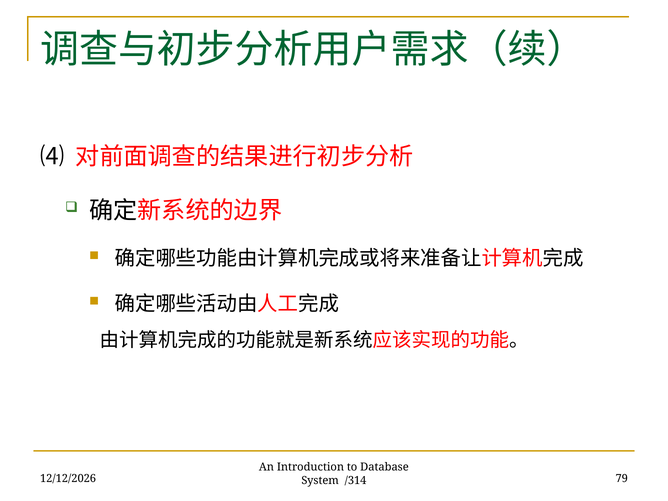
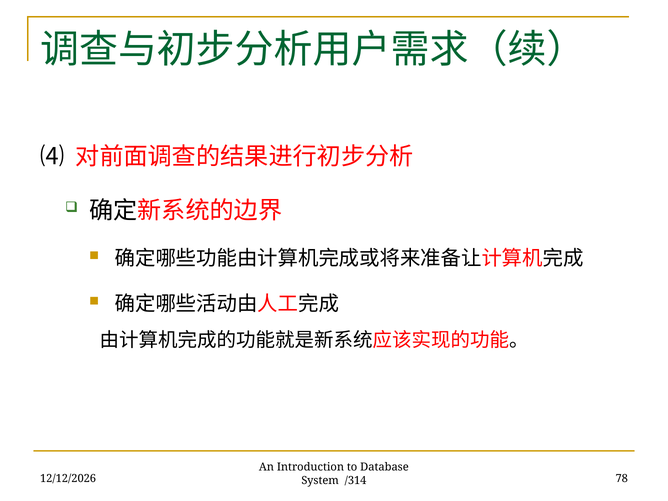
79: 79 -> 78
